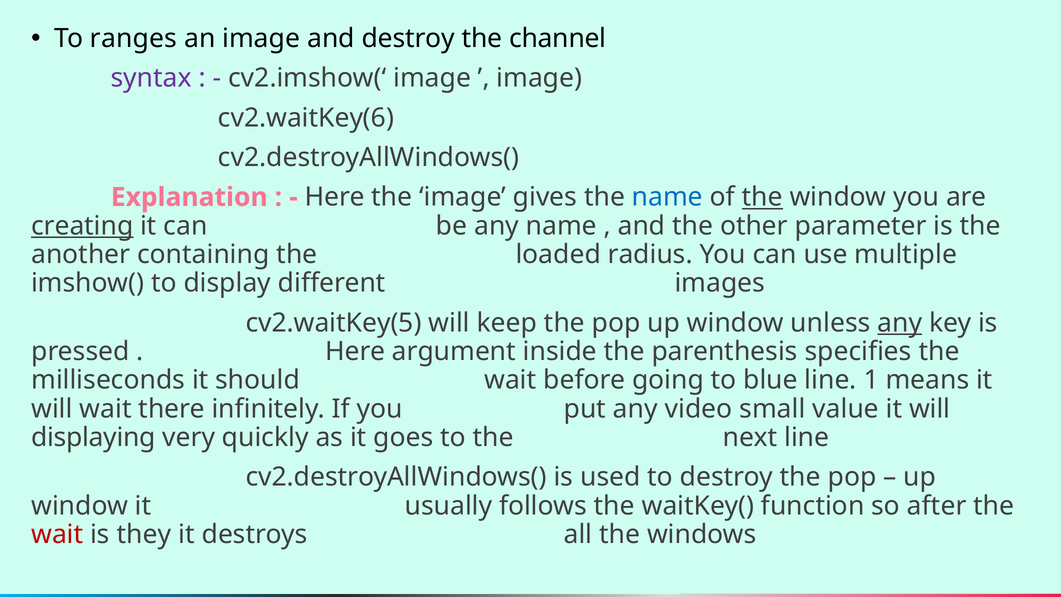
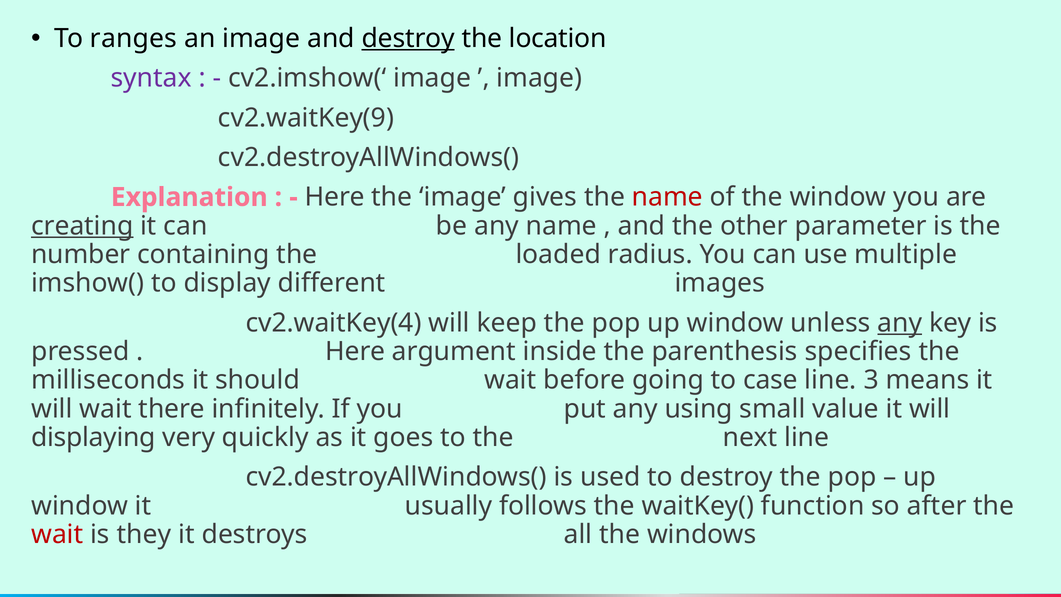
destroy at (408, 38) underline: none -> present
channel: channel -> location
cv2.waitKey(6: cv2.waitKey(6 -> cv2.waitKey(9
name at (667, 197) colour: blue -> red
the at (762, 197) underline: present -> none
another: another -> number
cv2.waitKey(5: cv2.waitKey(5 -> cv2.waitKey(4
blue: blue -> case
1: 1 -> 3
video: video -> using
